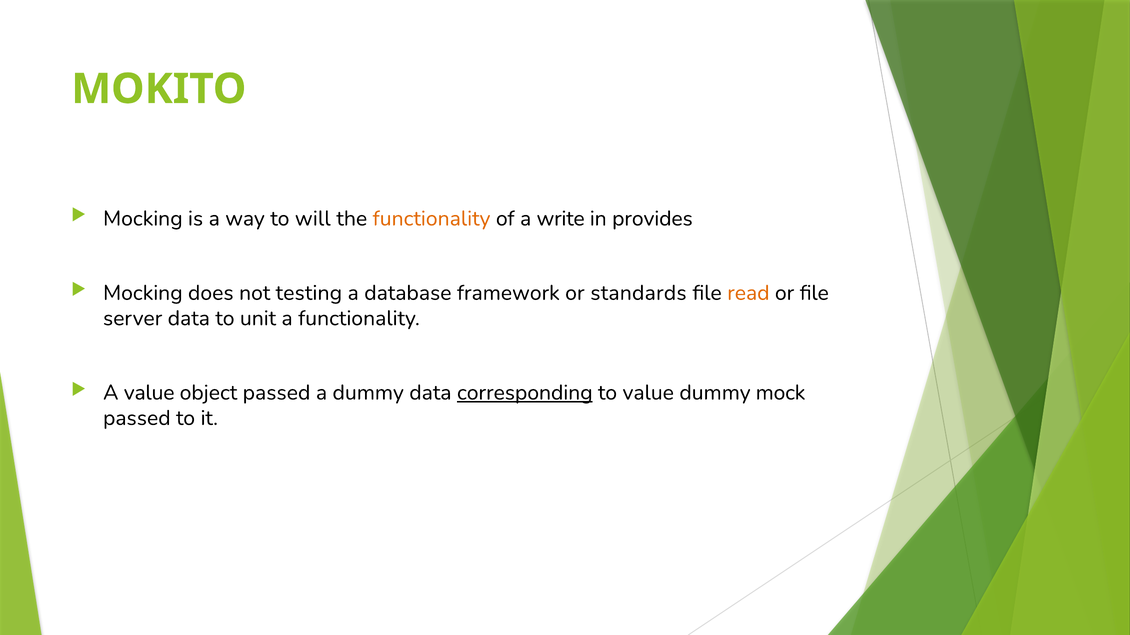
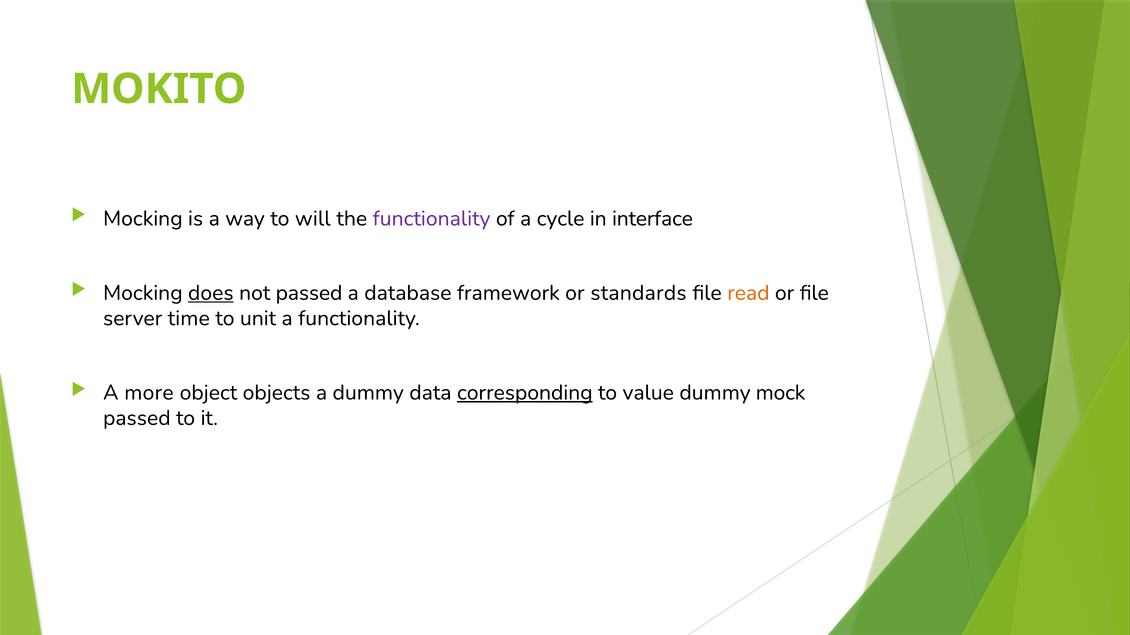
functionality at (432, 219) colour: orange -> purple
write: write -> cycle
provides: provides -> interface
does underline: none -> present
not testing: testing -> passed
server data: data -> time
A value: value -> more
object passed: passed -> objects
